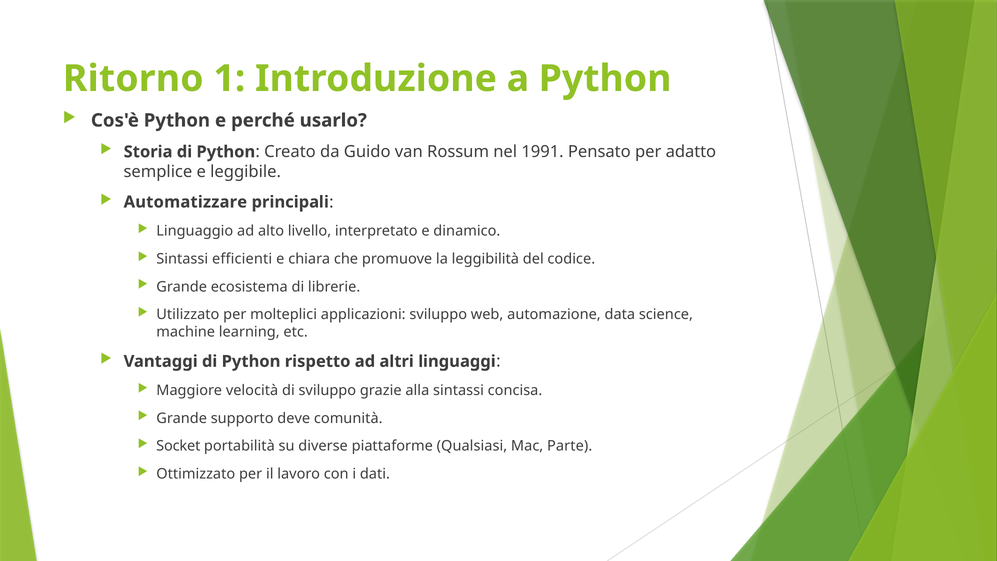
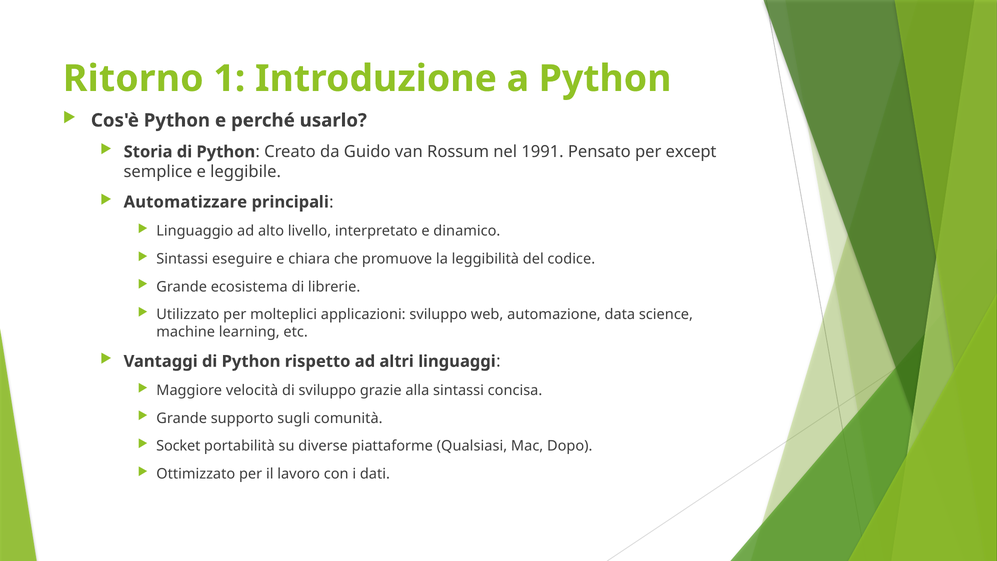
adatto: adatto -> except
efficienti: efficienti -> eseguire
deve: deve -> sugli
Parte: Parte -> Dopo
